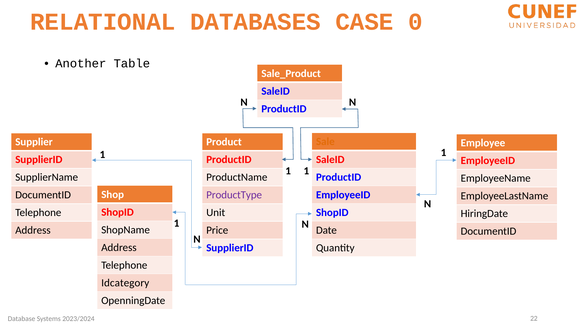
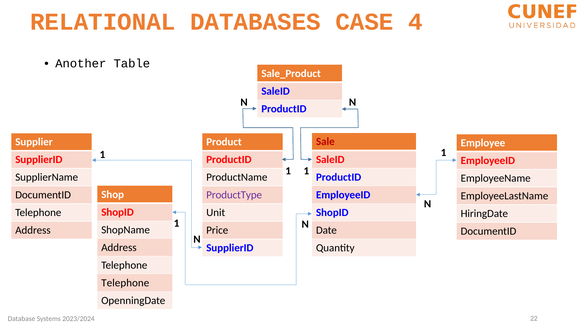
0: 0 -> 4
Sale colour: orange -> red
Idcategory at (125, 283): Idcategory -> Telephone
